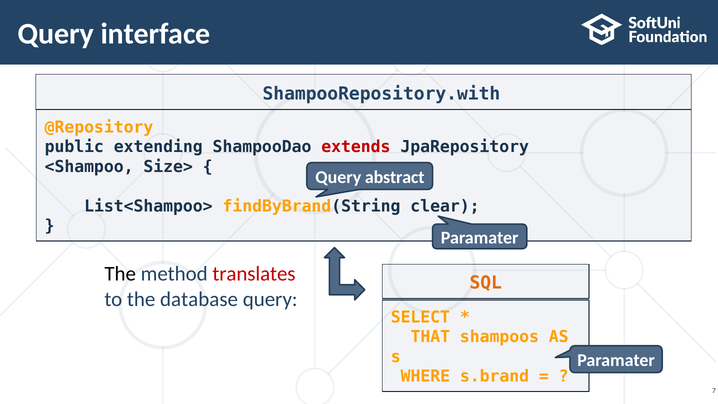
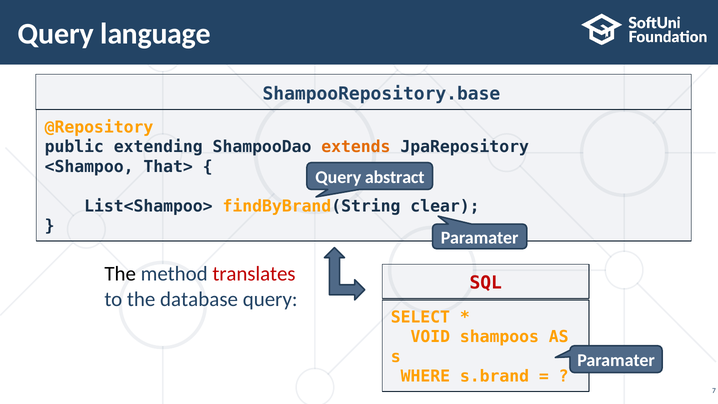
interface: interface -> language
ShampooRepository.with: ShampooRepository.with -> ShampooRepository.base
extends colour: red -> orange
Size>: Size> -> That>
SQL colour: orange -> red
THAT: THAT -> VOID
